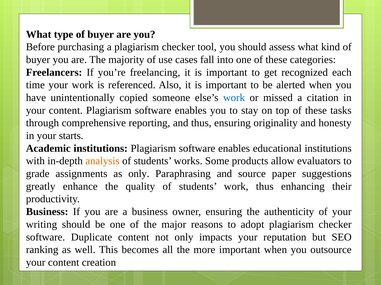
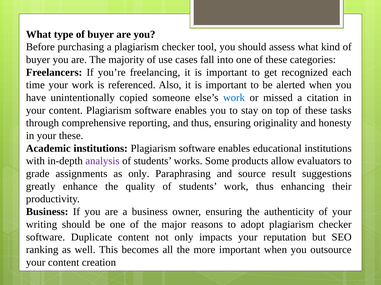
your starts: starts -> these
analysis colour: orange -> purple
paper: paper -> result
